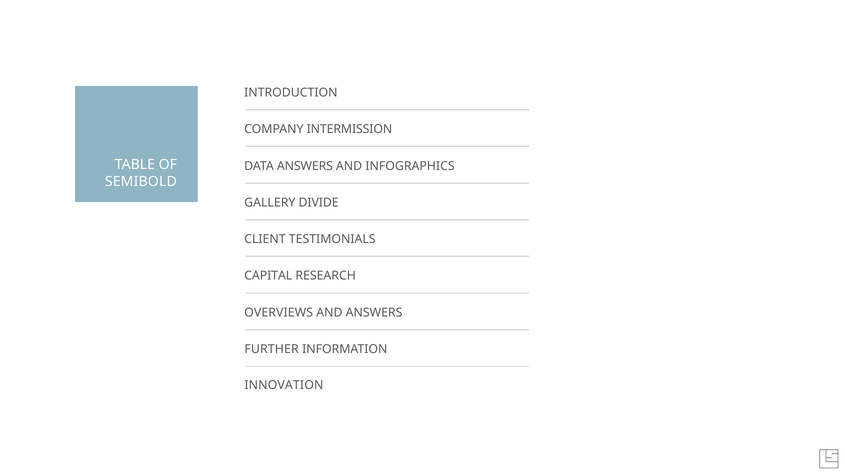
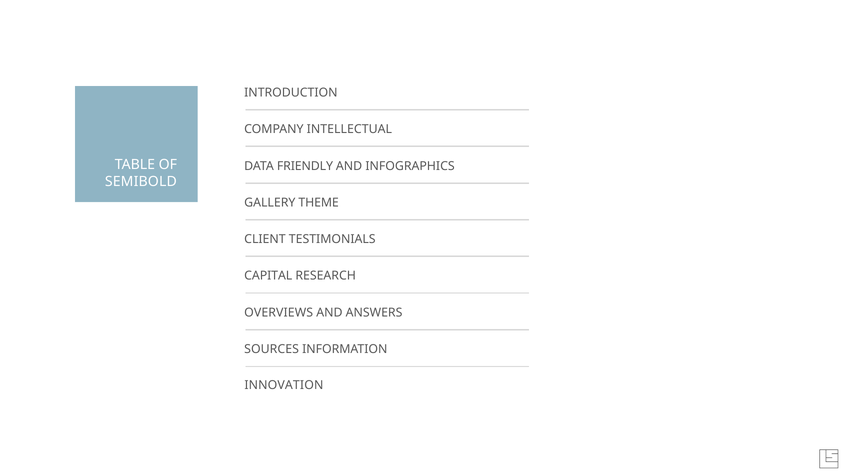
INTERMISSION: INTERMISSION -> INTELLECTUAL
DATA ANSWERS: ANSWERS -> FRIENDLY
DIVIDE: DIVIDE -> THEME
FURTHER: FURTHER -> SOURCES
